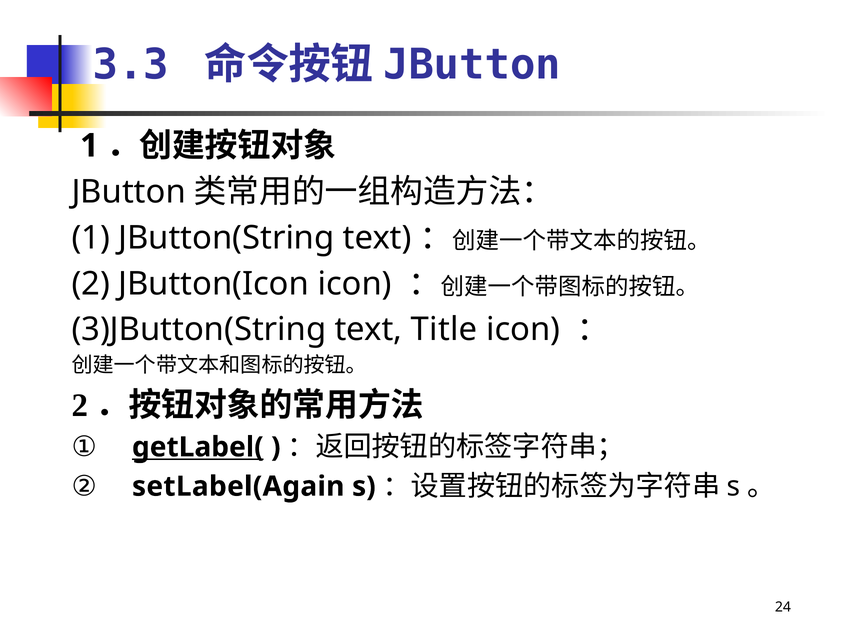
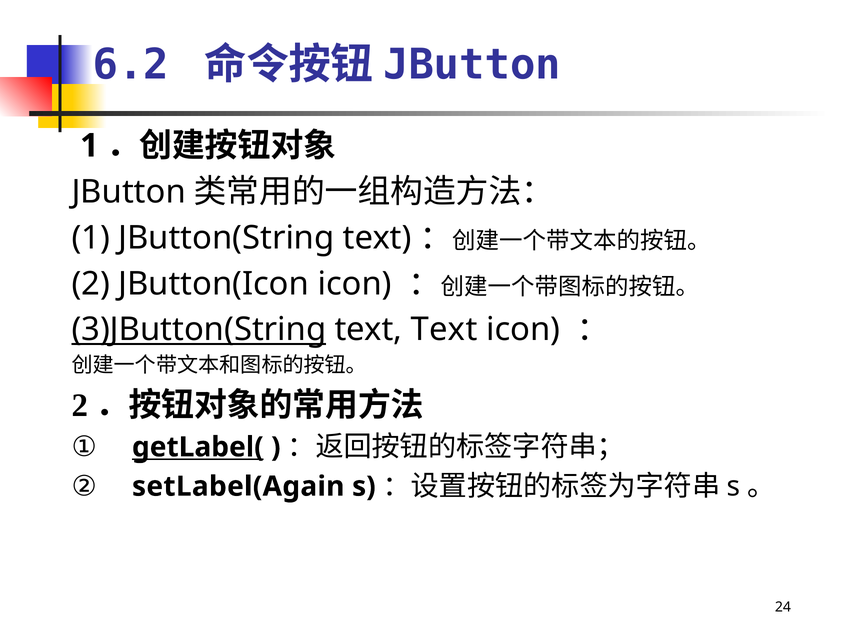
3.3: 3.3 -> 6.2
3)JButton(String underline: none -> present
text Title: Title -> Text
